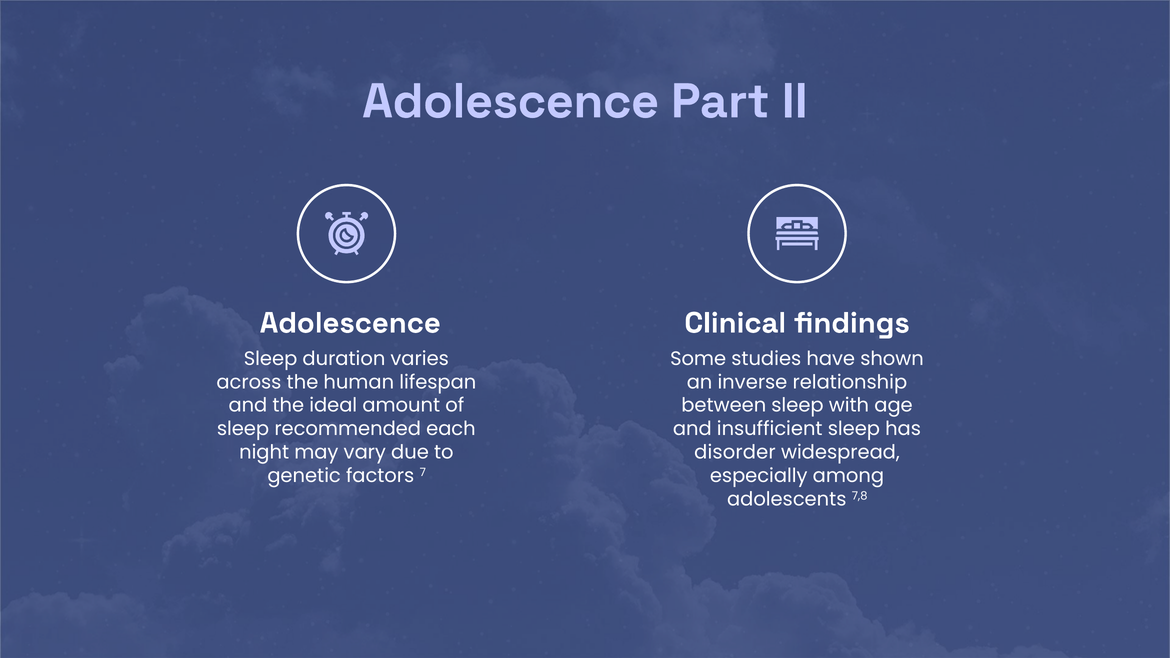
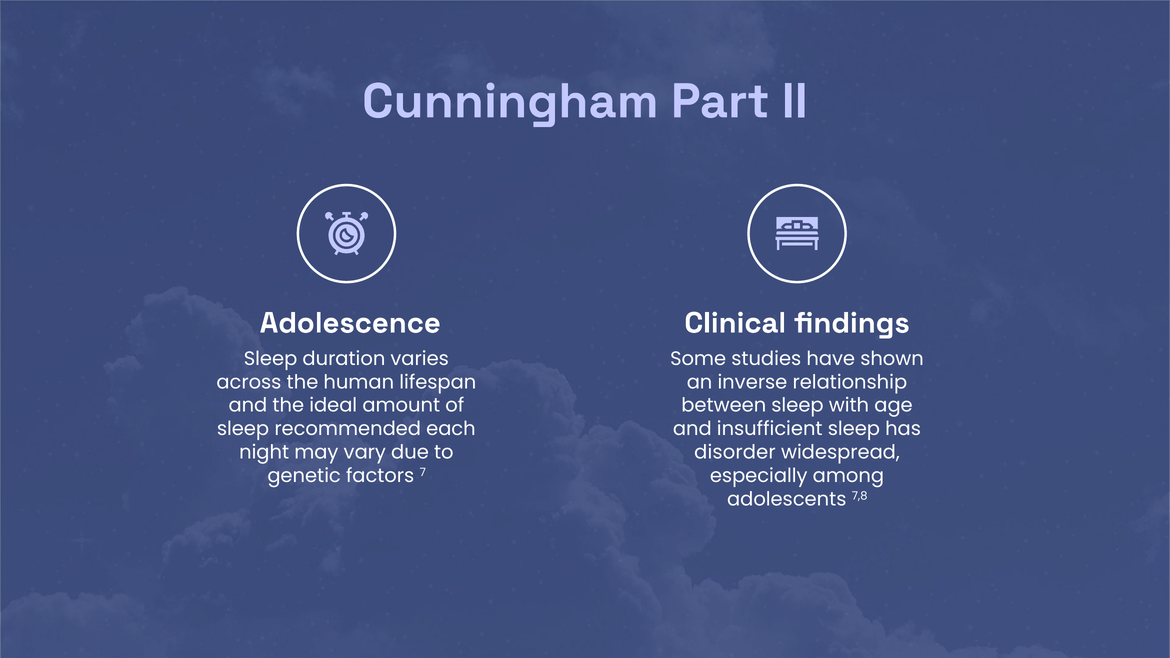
Adolescence at (511, 101): Adolescence -> Cunningham
